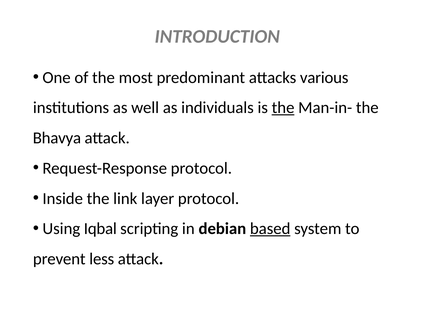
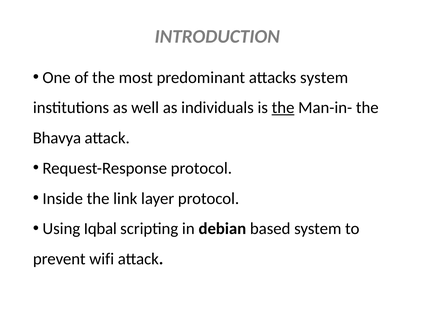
attacks various: various -> system
based underline: present -> none
less: less -> wifi
